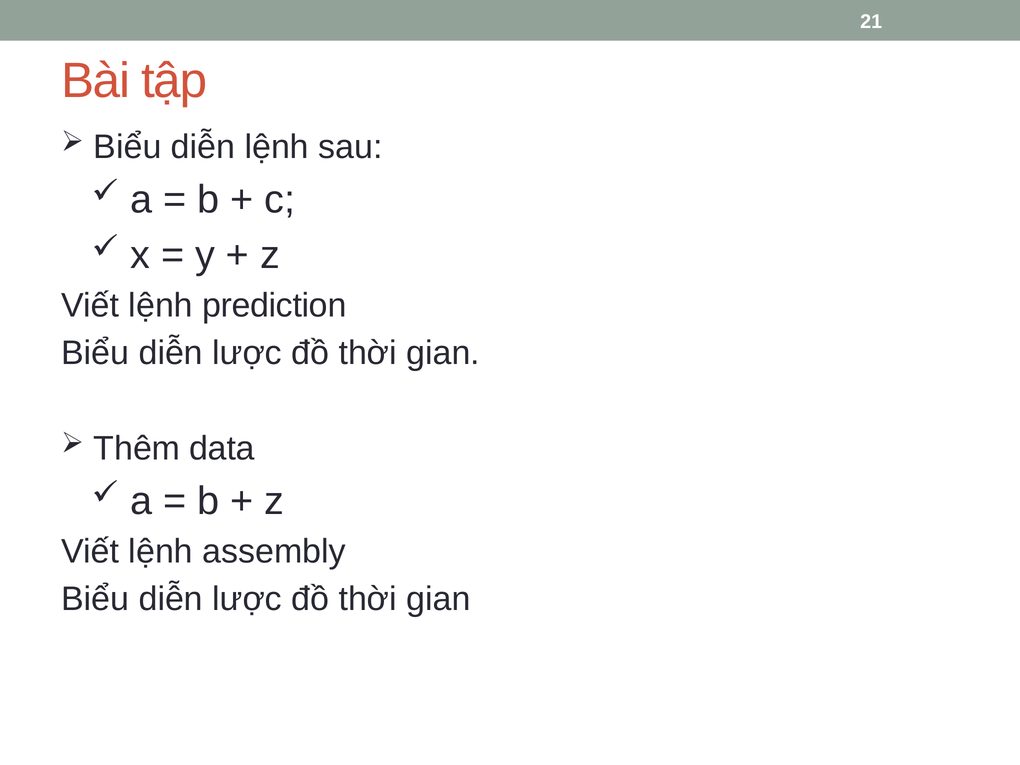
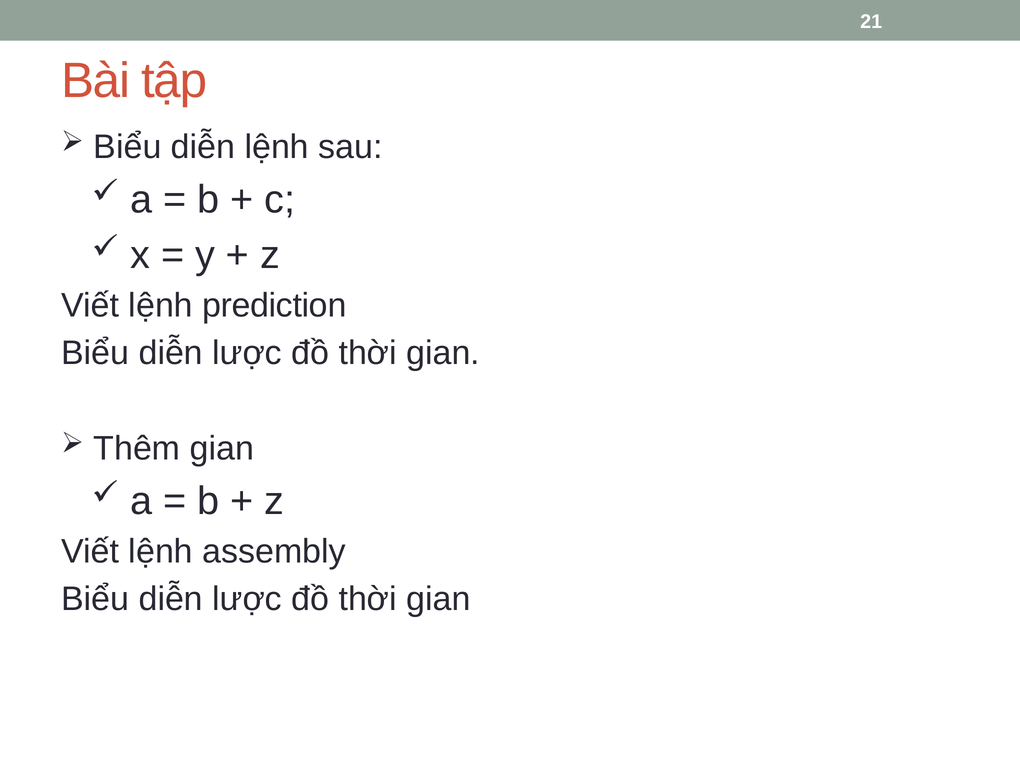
Thêm data: data -> gian
